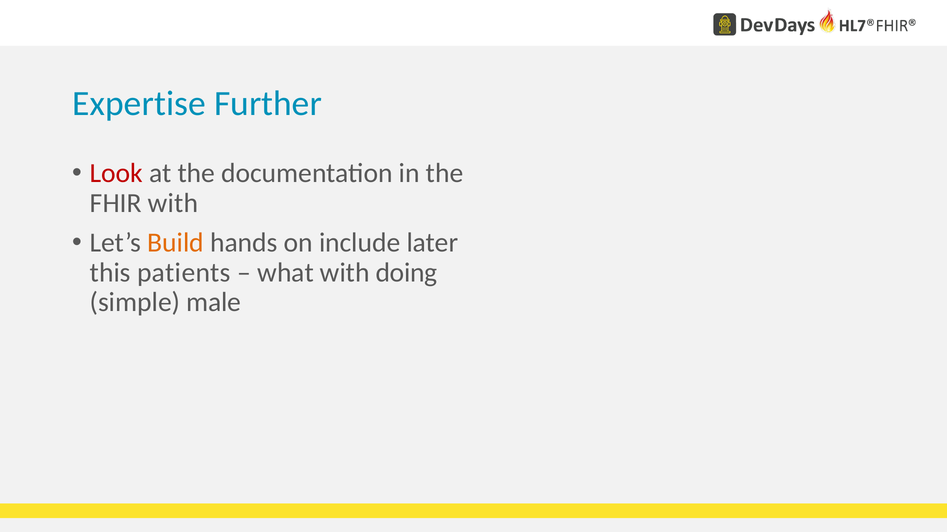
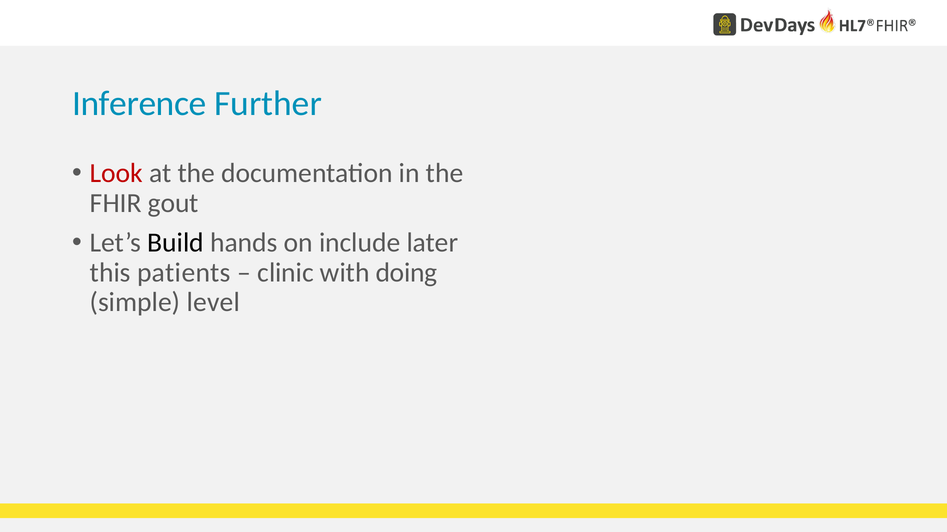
Expertise: Expertise -> Inference
FHIR with: with -> gout
Build colour: orange -> black
what: what -> clinic
male: male -> level
